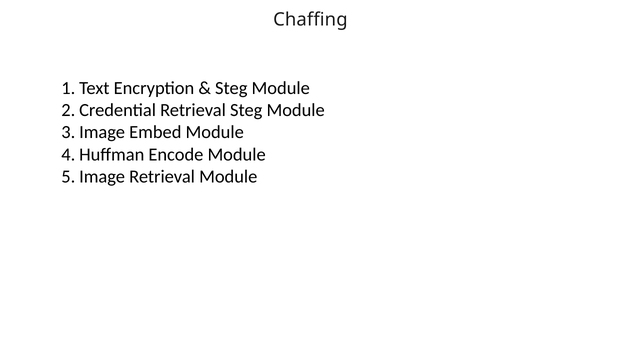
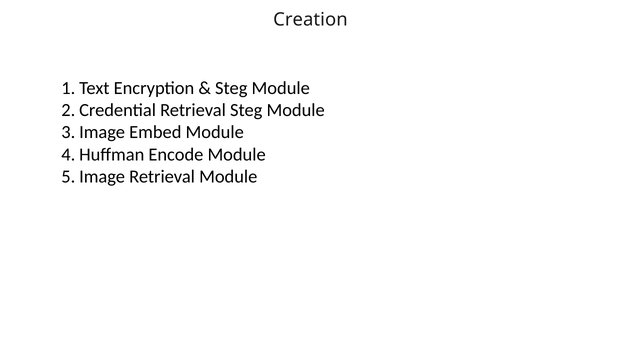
Chaffing: Chaffing -> Creation
